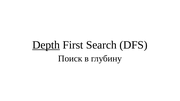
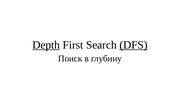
DFS underline: none -> present
